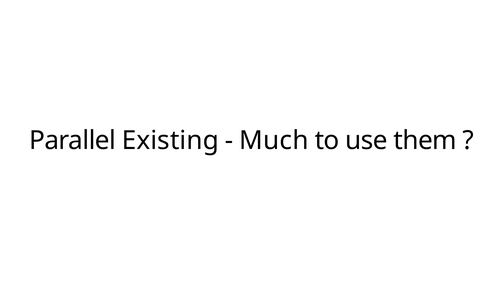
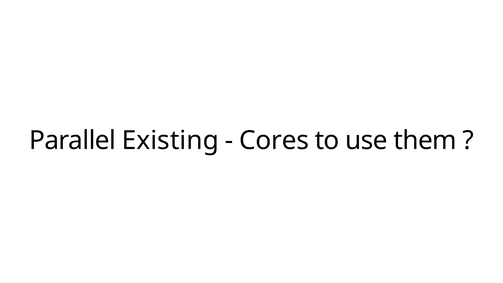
Much: Much -> Cores
